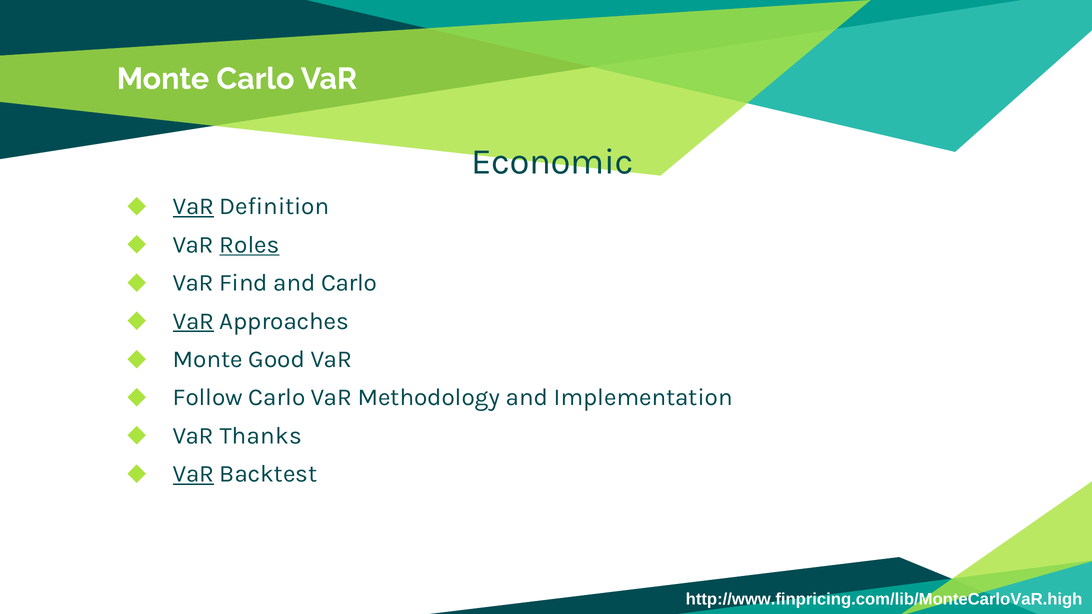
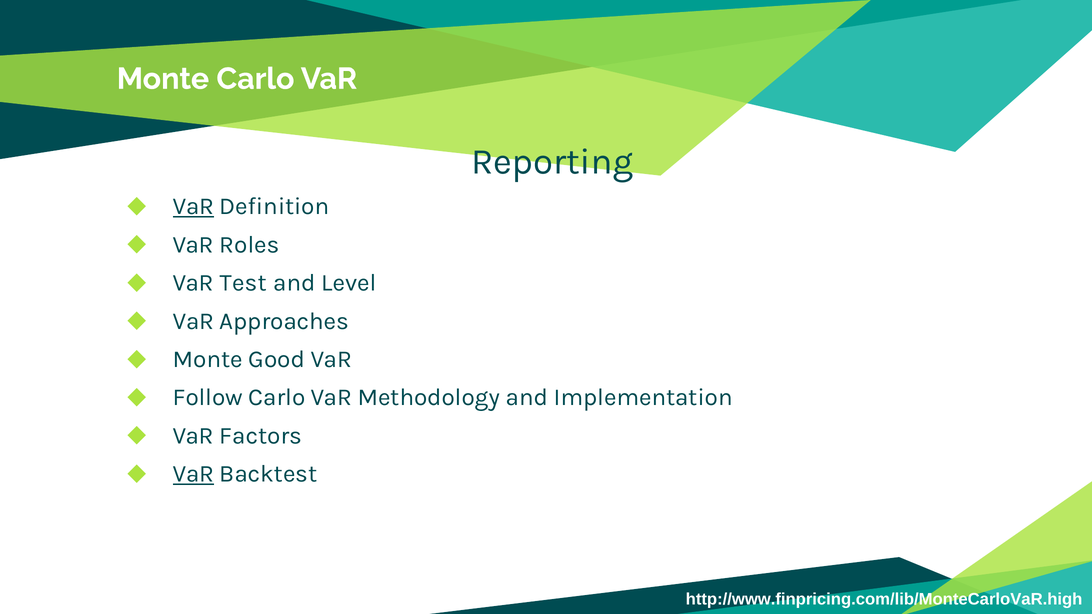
Economic: Economic -> Reporting
Roles underline: present -> none
Find: Find -> Test
and Carlo: Carlo -> Level
VaR at (193, 321) underline: present -> none
Thanks: Thanks -> Factors
